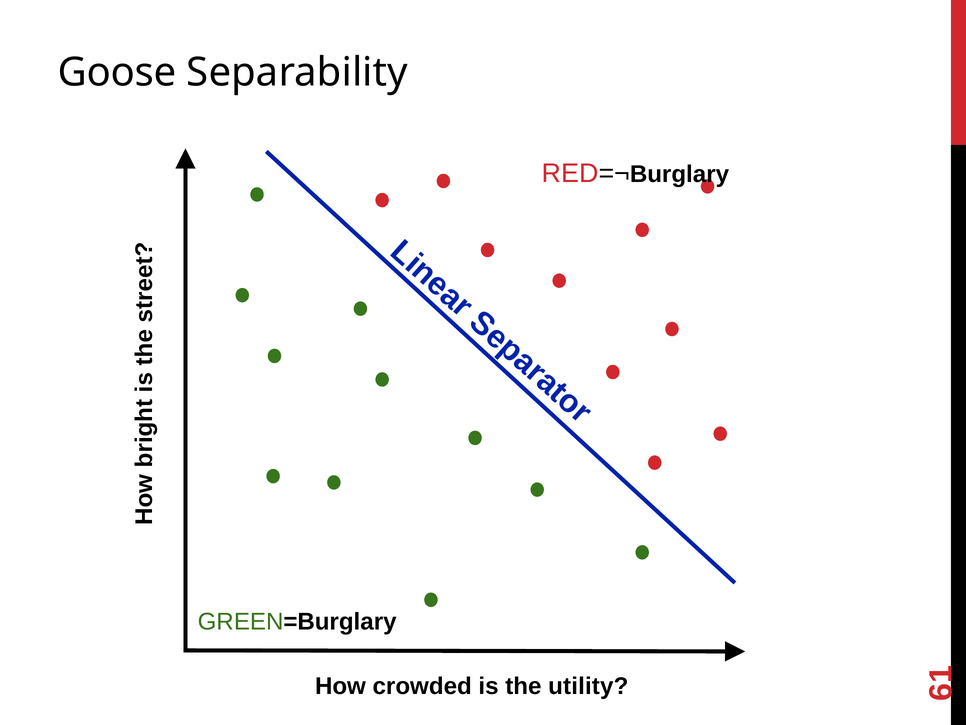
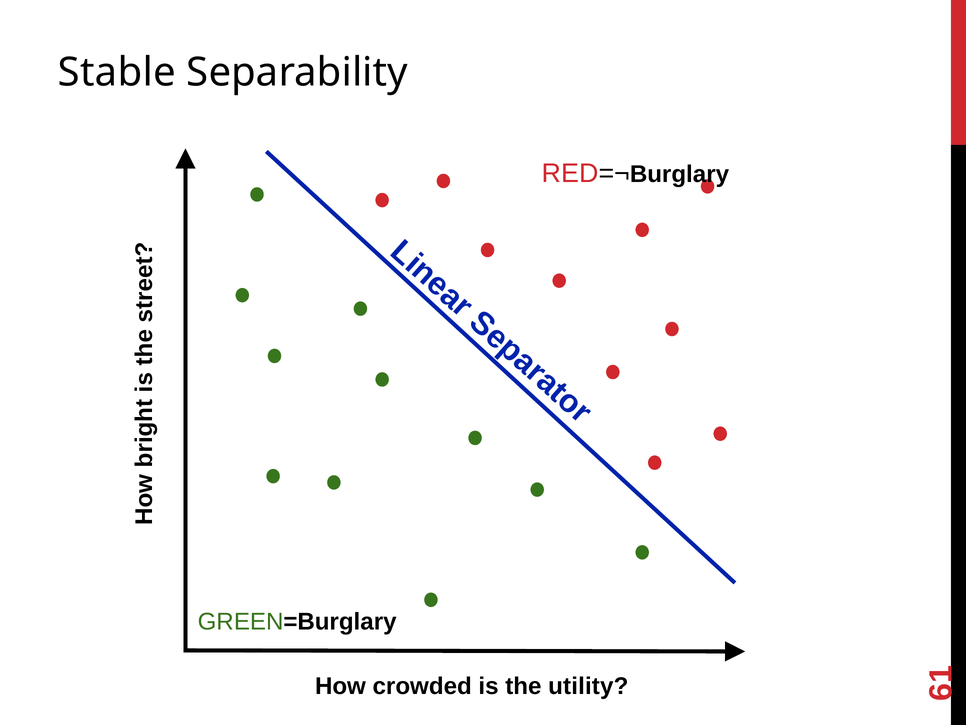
Goose: Goose -> Stable
